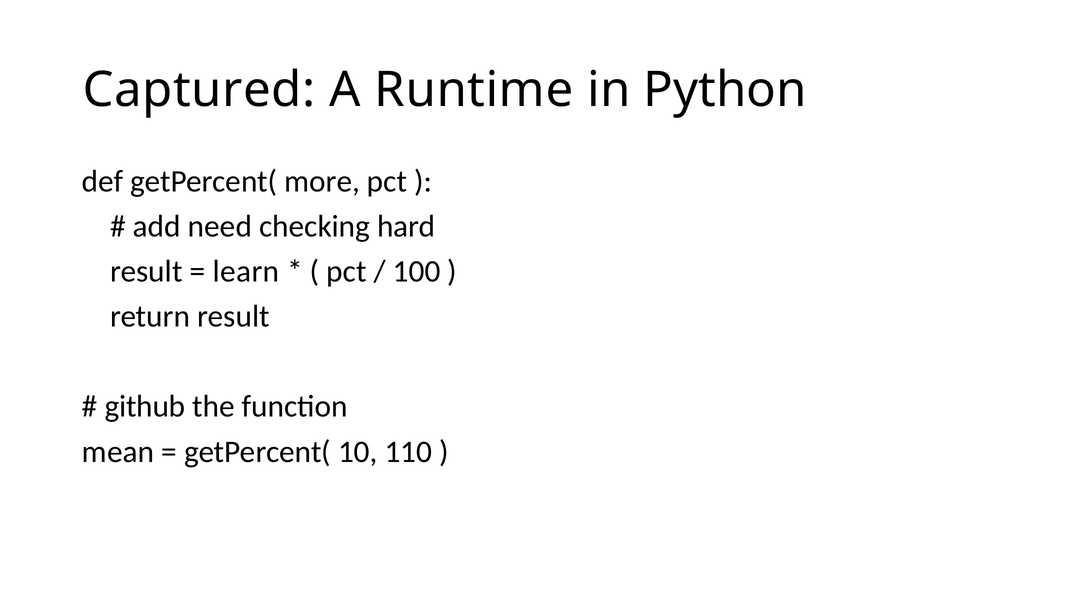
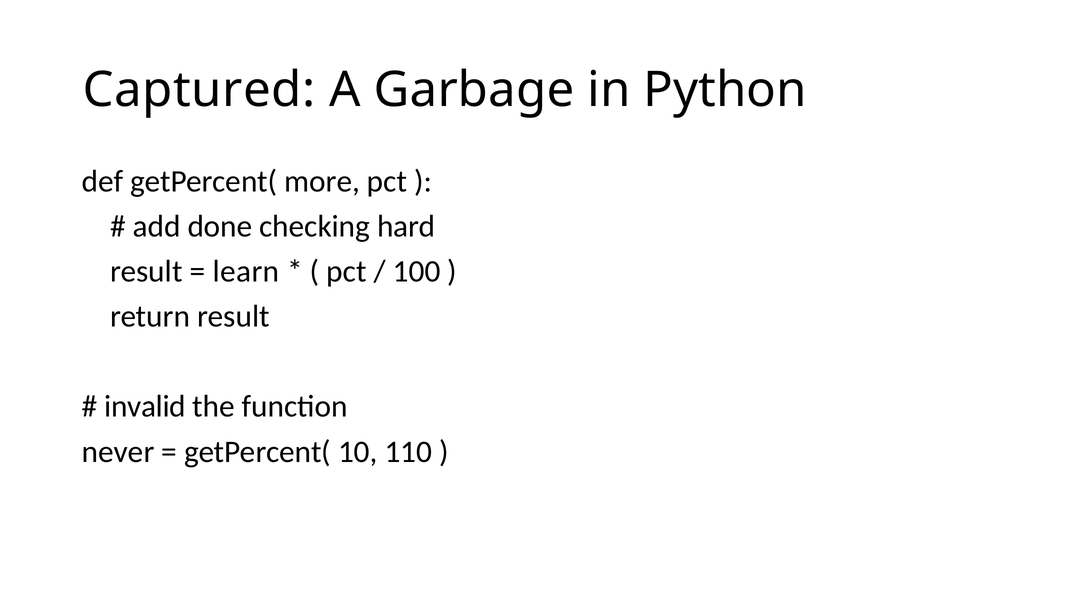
Runtime: Runtime -> Garbage
need: need -> done
github: github -> invalid
mean: mean -> never
